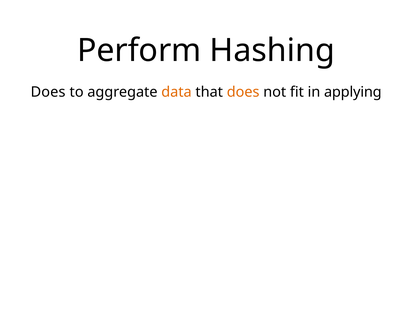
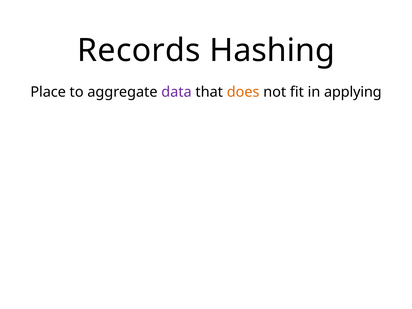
Perform: Perform -> Records
Does at (48, 92): Does -> Place
data colour: orange -> purple
